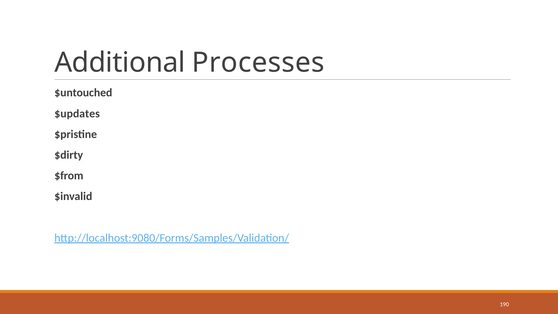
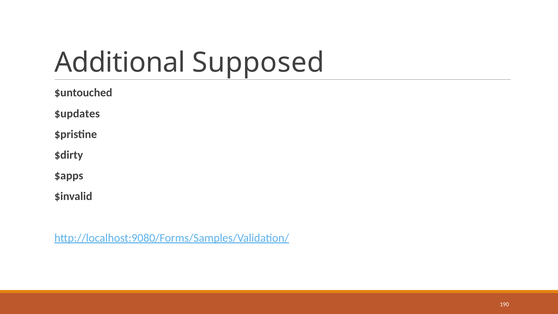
Processes: Processes -> Supposed
$from: $from -> $apps
